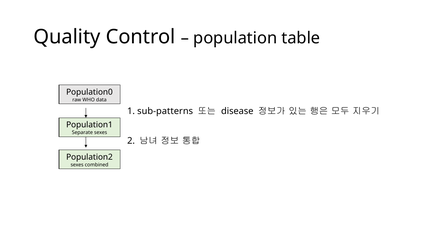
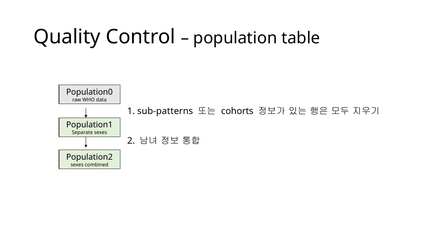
disease: disease -> cohorts
